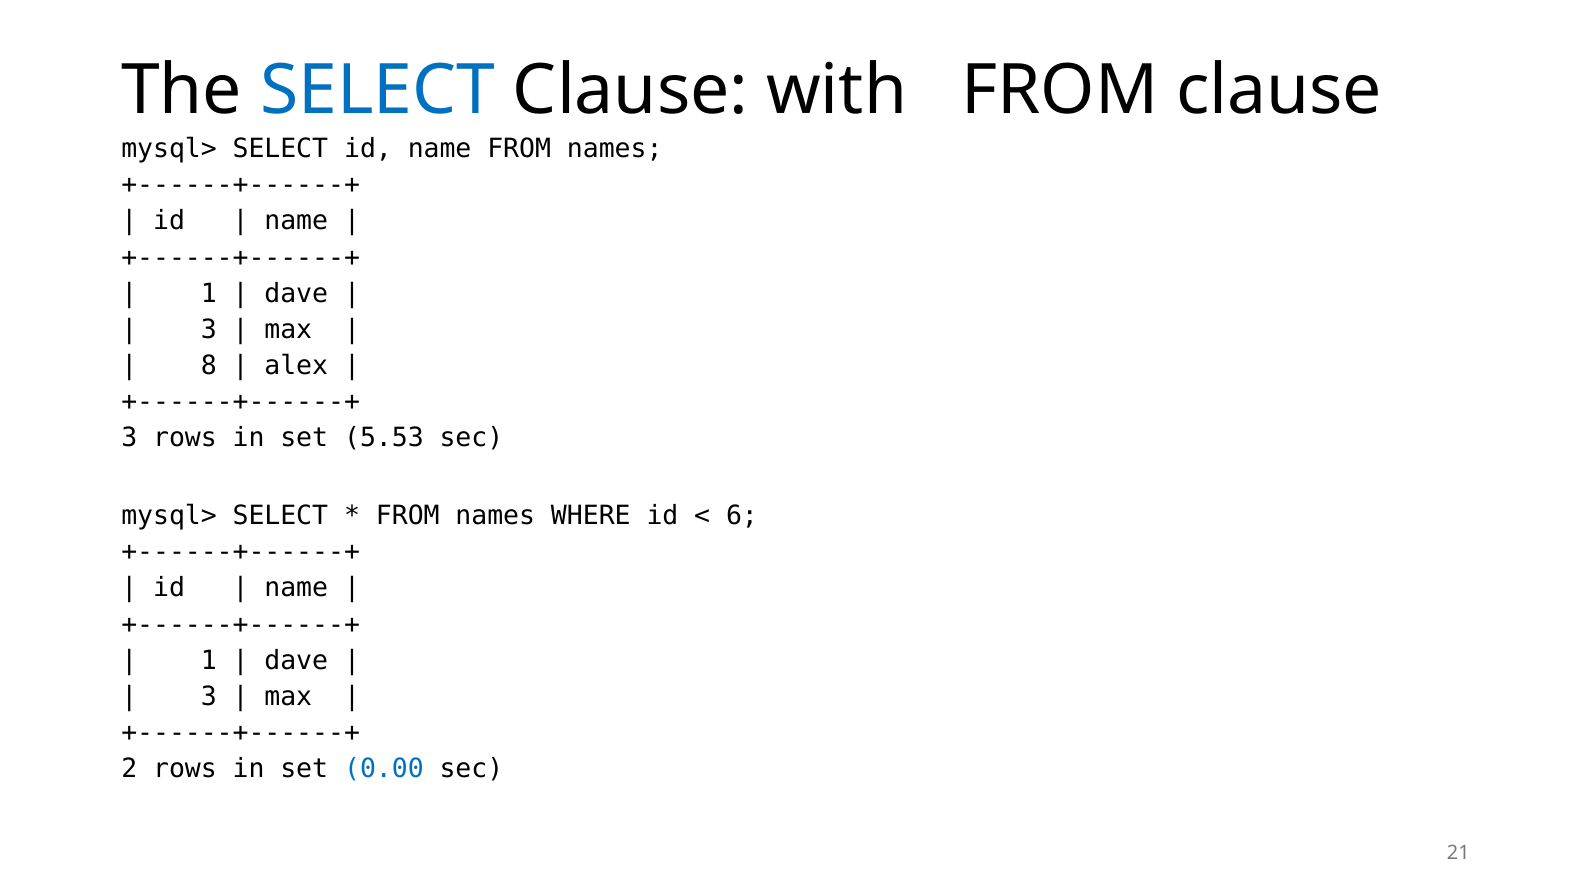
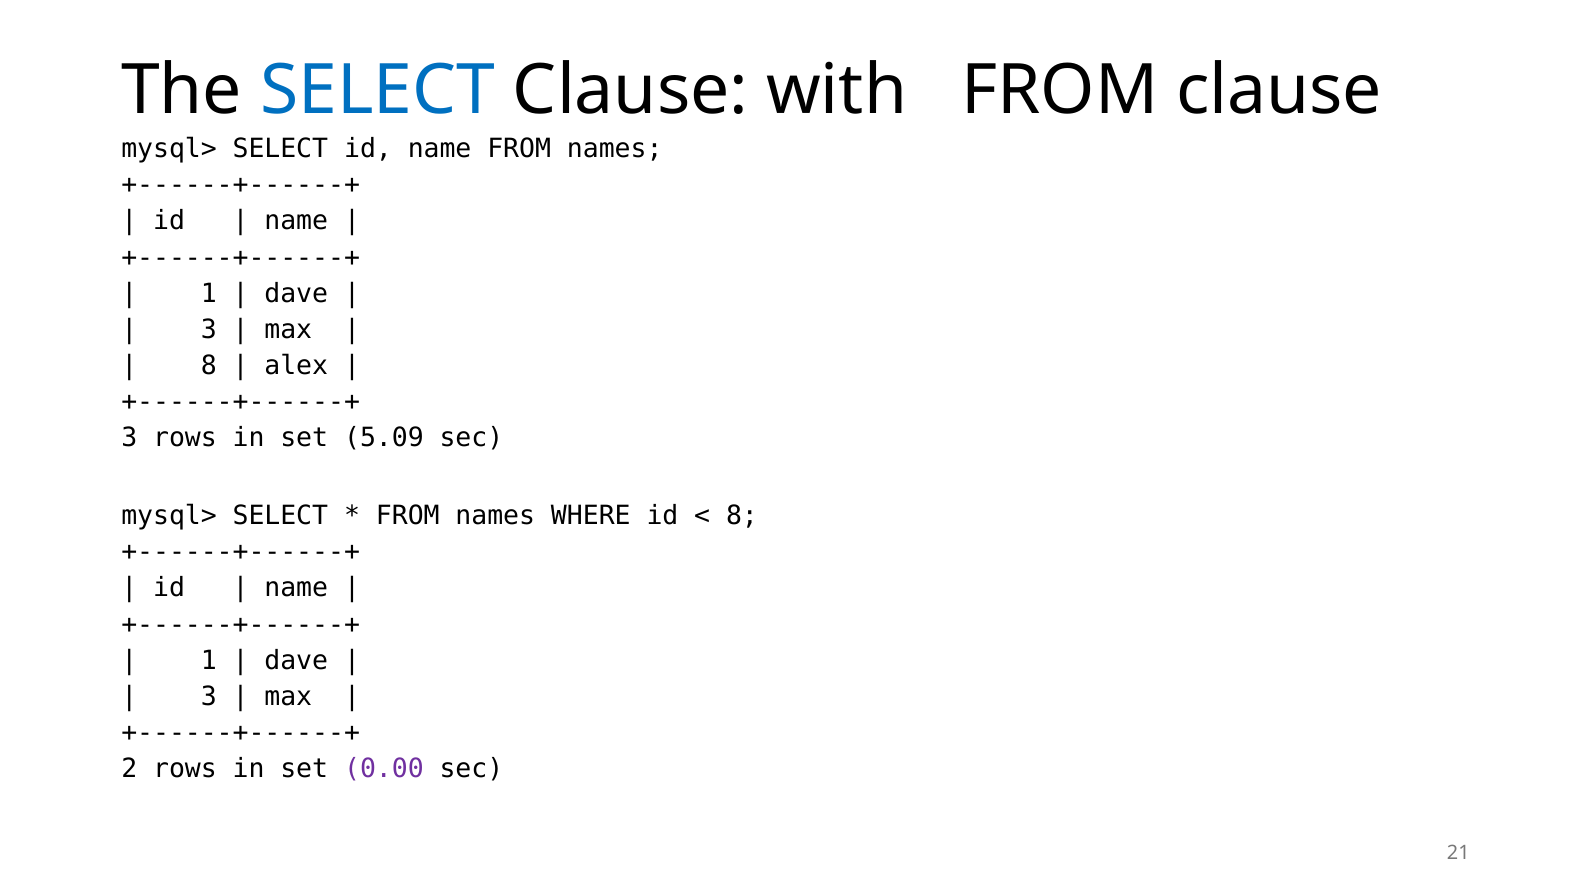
5.53: 5.53 -> 5.09
6 at (742, 516): 6 -> 8
0.00 colour: blue -> purple
